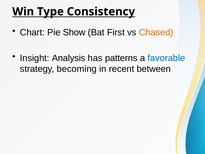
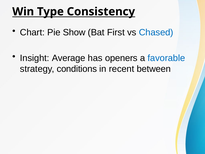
Chased colour: orange -> blue
Analysis: Analysis -> Average
patterns: patterns -> openers
becoming: becoming -> conditions
